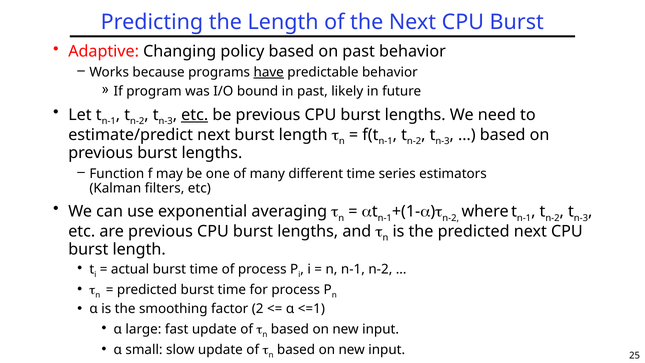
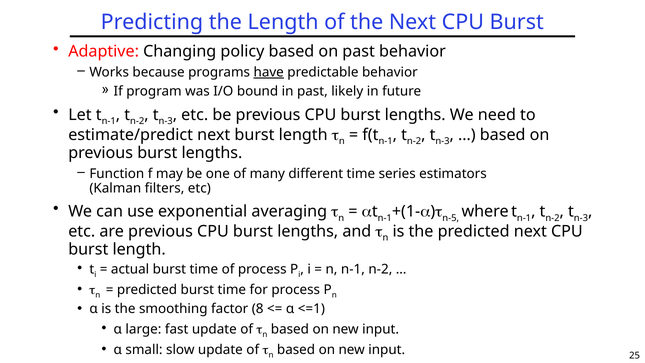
etc at (195, 115) underline: present -> none
n-2 at (451, 218): n-2 -> n-5
2: 2 -> 8
